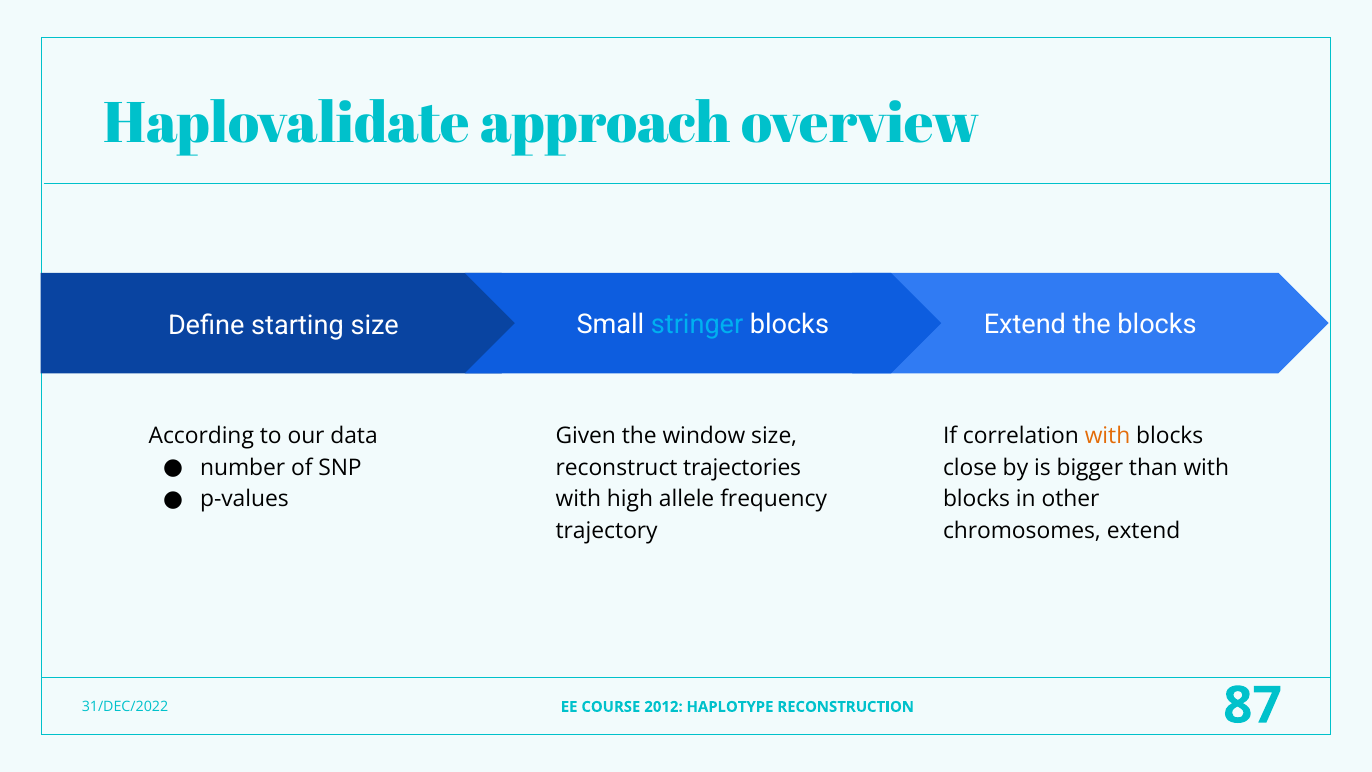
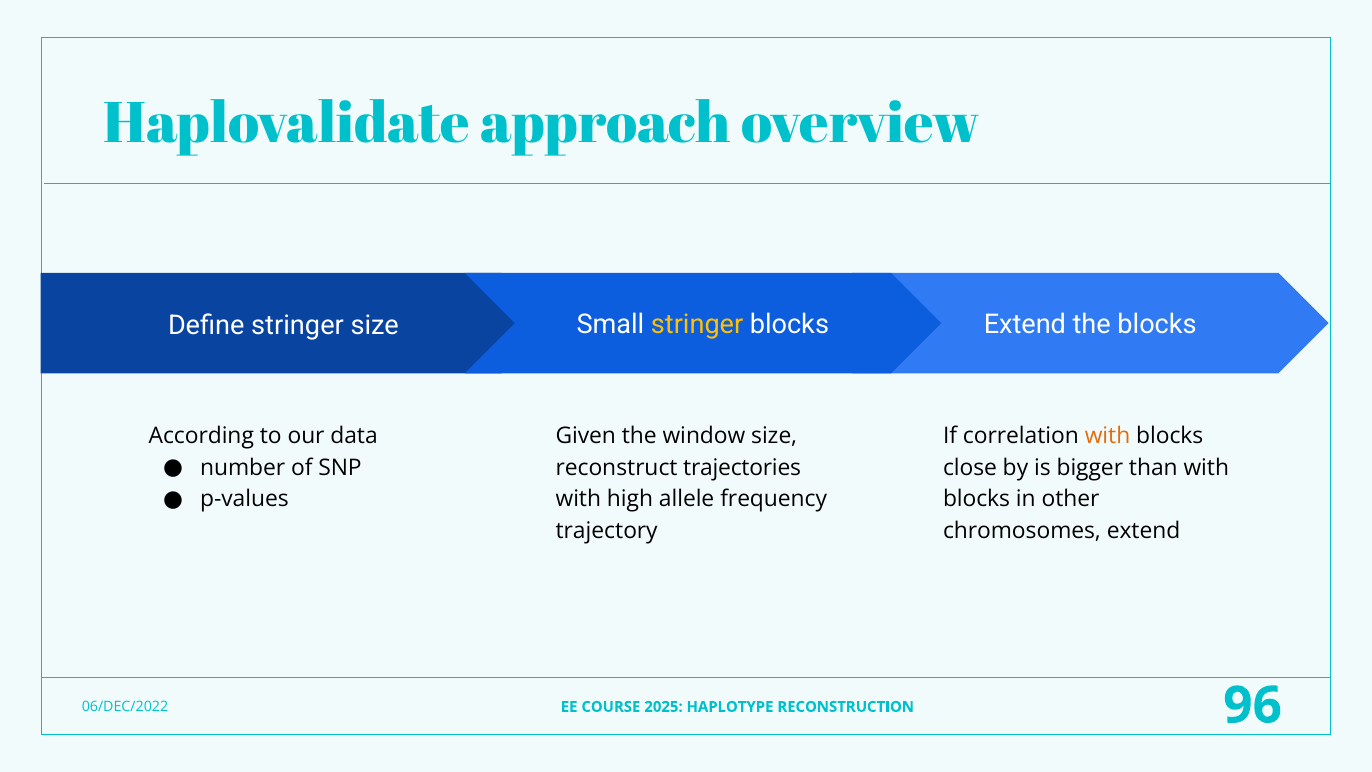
Define starting: starting -> stringer
stringer at (697, 325) colour: light blue -> yellow
31/DEC/2022: 31/DEC/2022 -> 06/DEC/2022
2012: 2012 -> 2025
87: 87 -> 96
